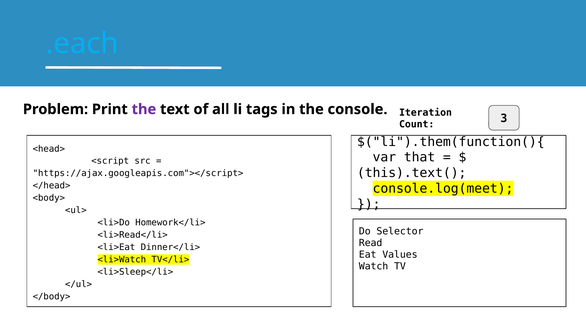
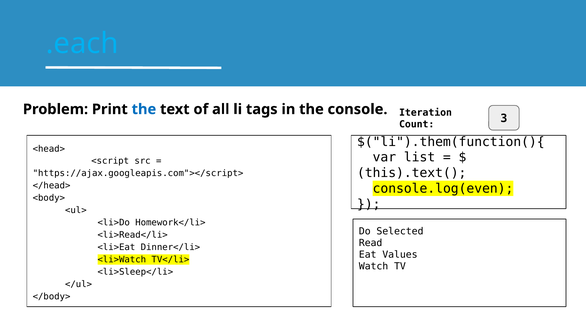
the at (144, 109) colour: purple -> blue
that: that -> list
console.log(meet: console.log(meet -> console.log(even
Selector: Selector -> Selected
